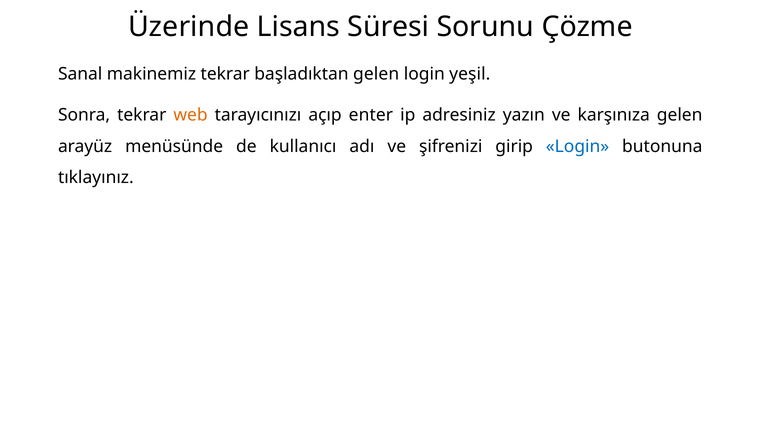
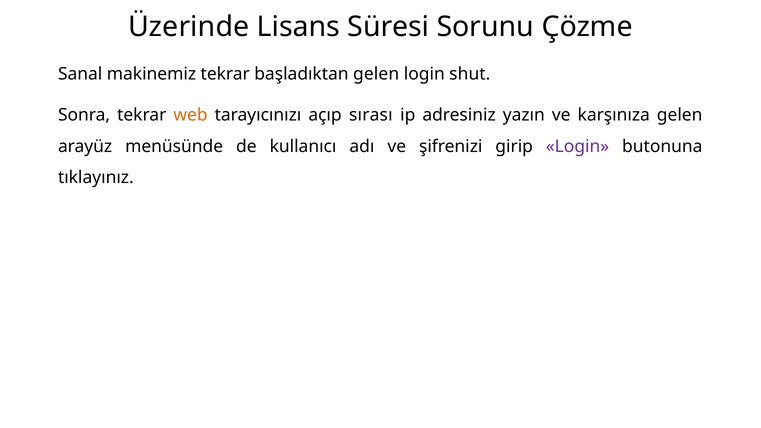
yeşil: yeşil -> shut
enter: enter -> sırası
Login at (578, 146) colour: blue -> purple
